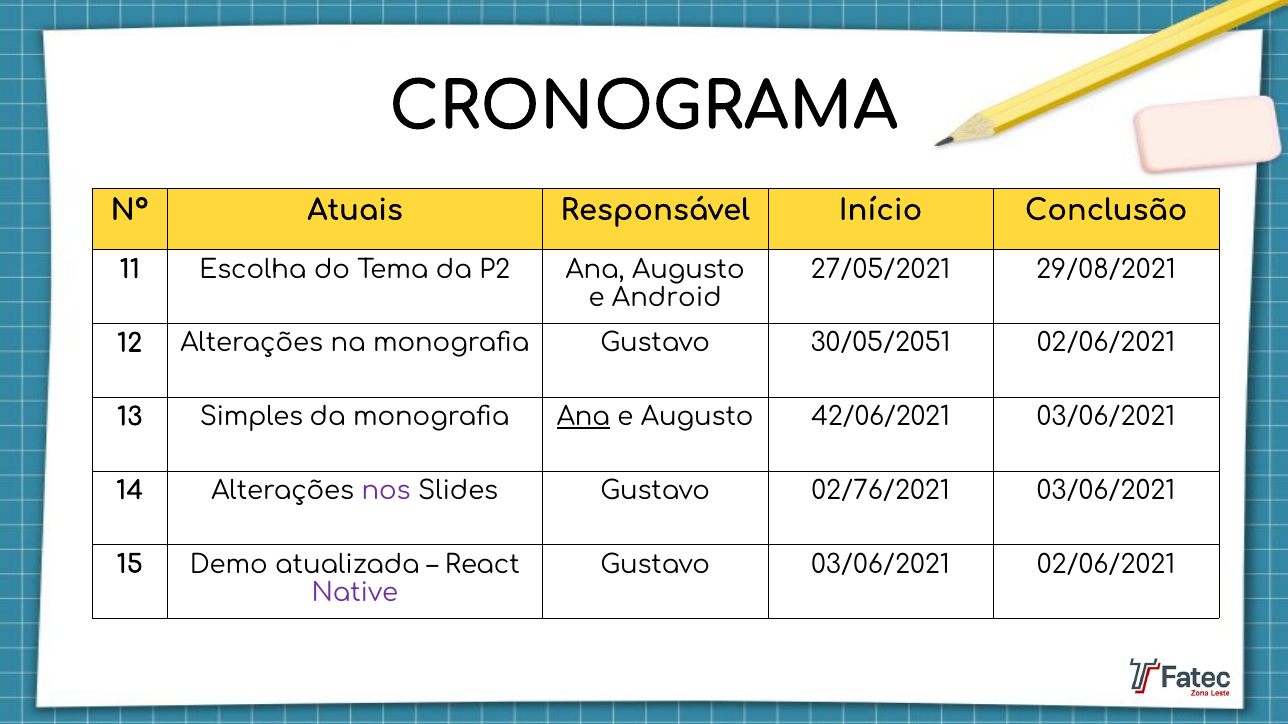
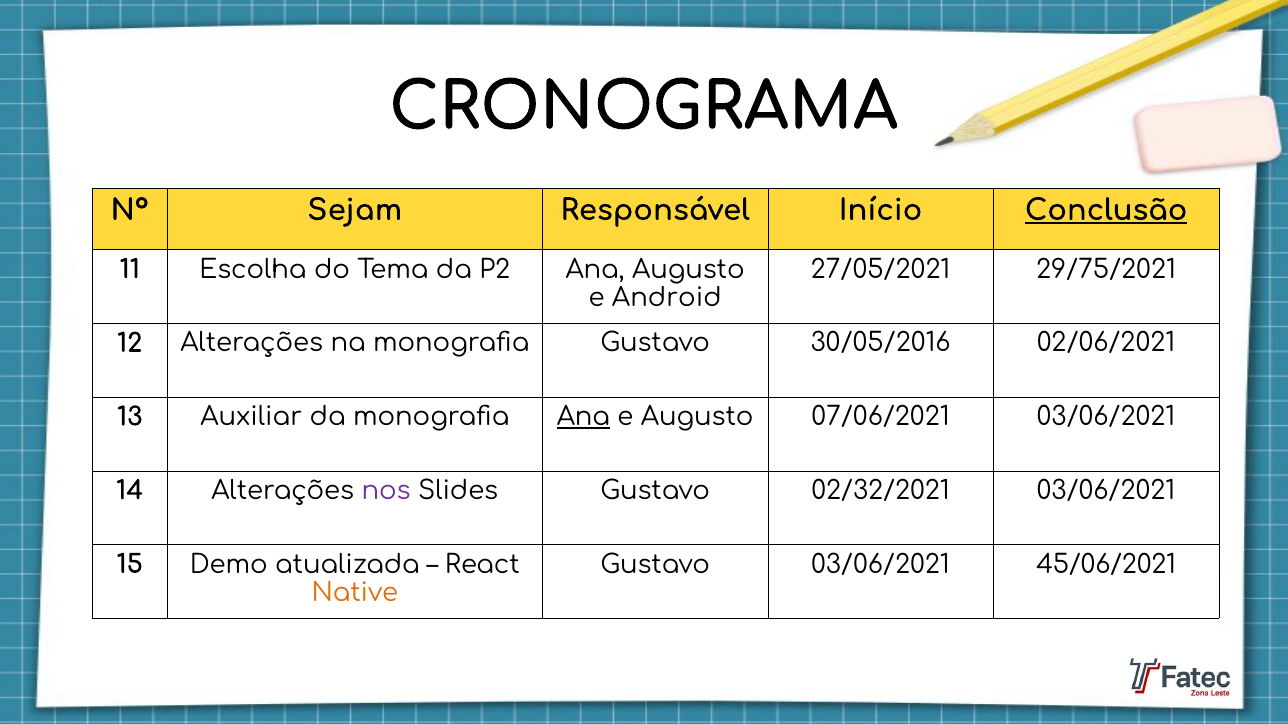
Atuais: Atuais -> Sejam
Conclusão underline: none -> present
29/08/2021: 29/08/2021 -> 29/75/2021
30/05/2051: 30/05/2051 -> 30/05/2016
Simples: Simples -> Auxiliar
42/06/2021: 42/06/2021 -> 07/06/2021
02/76/2021: 02/76/2021 -> 02/32/2021
03/06/2021 02/06/2021: 02/06/2021 -> 45/06/2021
Native colour: purple -> orange
